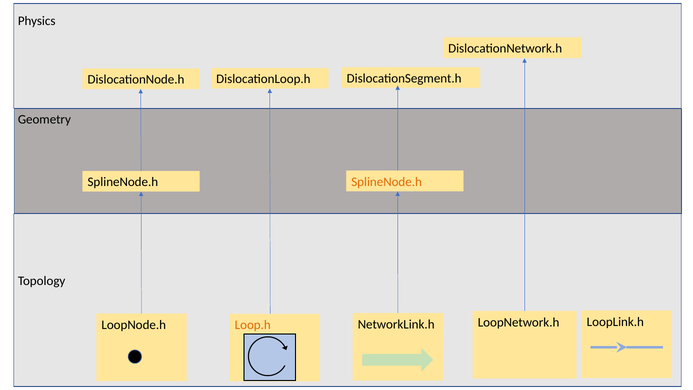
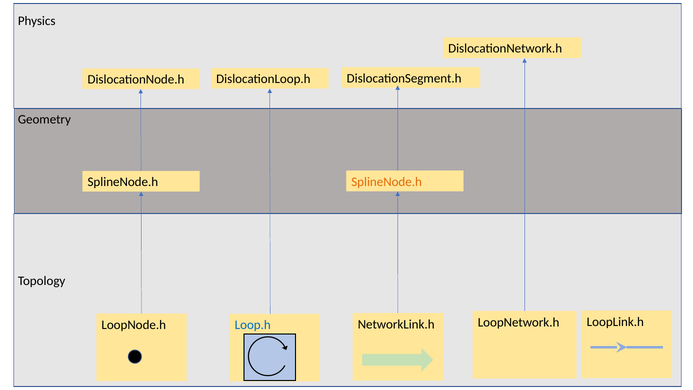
Loop.h colour: orange -> blue
